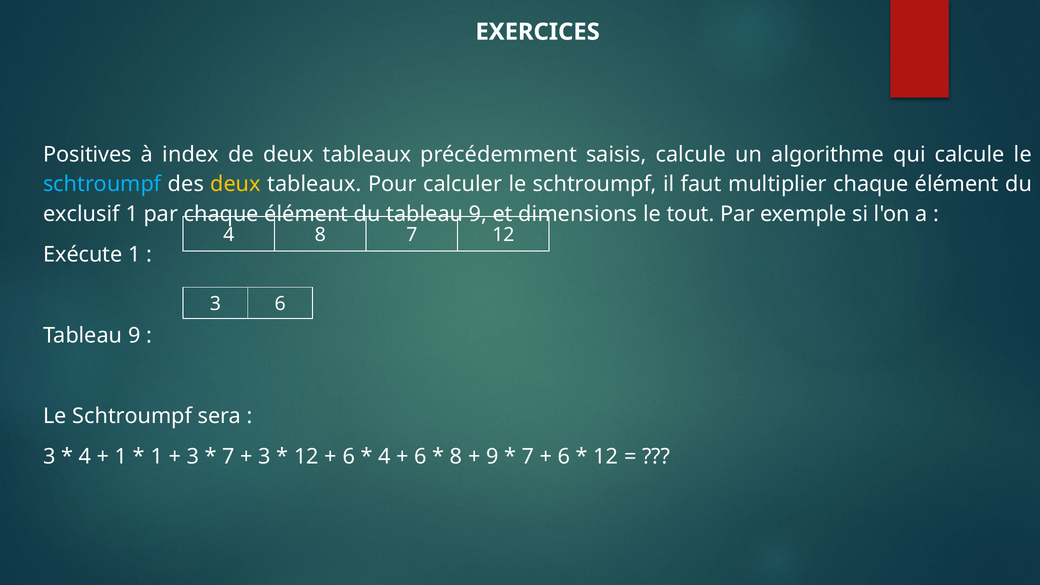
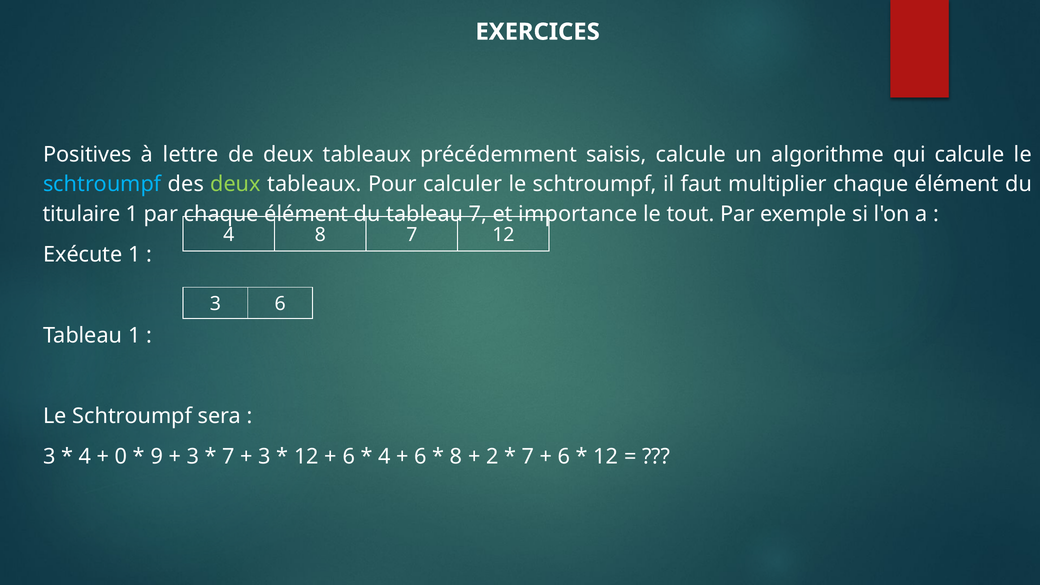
index: index -> lettre
deux at (236, 184) colour: yellow -> light green
exclusif: exclusif -> titulaire
du tableau 9: 9 -> 7
dimensions: dimensions -> importance
9 at (134, 335): 9 -> 1
1 at (121, 457): 1 -> 0
1 at (157, 457): 1 -> 9
9 at (492, 457): 9 -> 2
